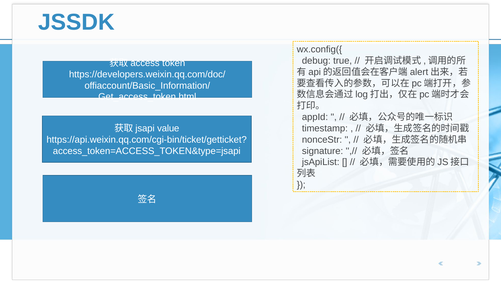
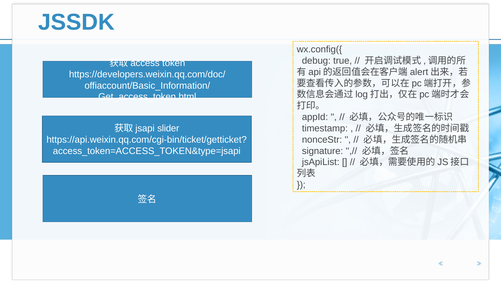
value: value -> slider
